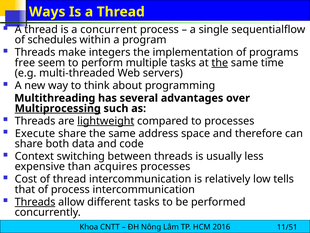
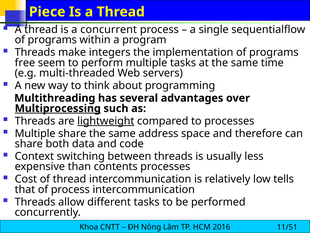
Ways: Ways -> Piece
schedules at (52, 40): schedules -> programs
the at (220, 63) underline: present -> none
Execute at (35, 133): Execute -> Multiple
acquires: acquires -> contents
Threads at (35, 202) underline: present -> none
